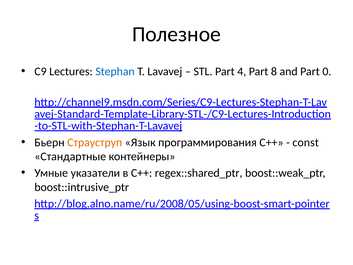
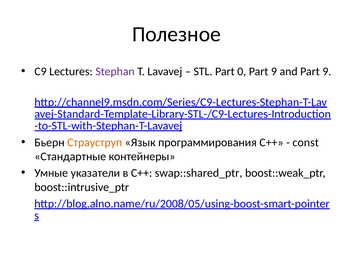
Stephan colour: blue -> purple
4: 4 -> 0
8 at (274, 71): 8 -> 9
and Part 0: 0 -> 9
regex::shared_ptr: regex::shared_ptr -> swap::shared_ptr
